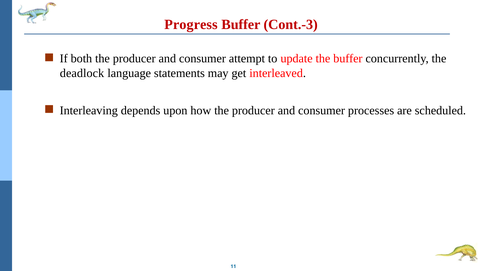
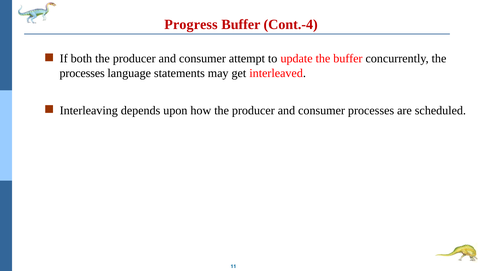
Cont.-3: Cont.-3 -> Cont.-4
deadlock at (82, 73): deadlock -> processes
